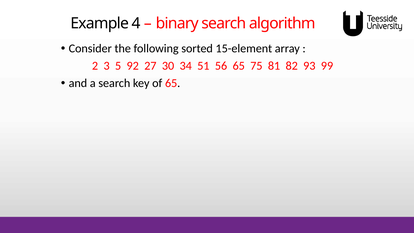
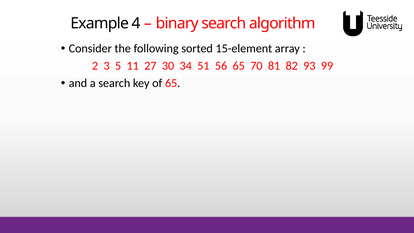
92: 92 -> 11
75: 75 -> 70
